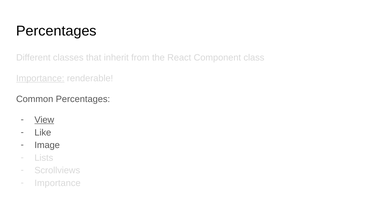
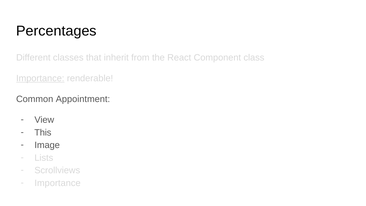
Common Percentages: Percentages -> Appointment
View underline: present -> none
Like: Like -> This
